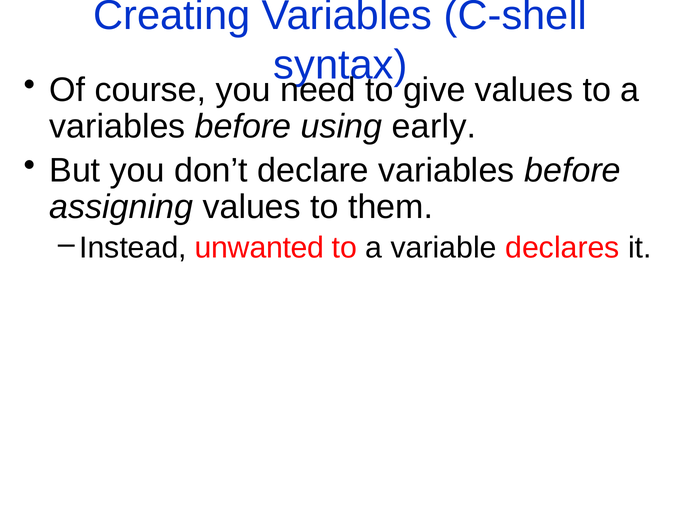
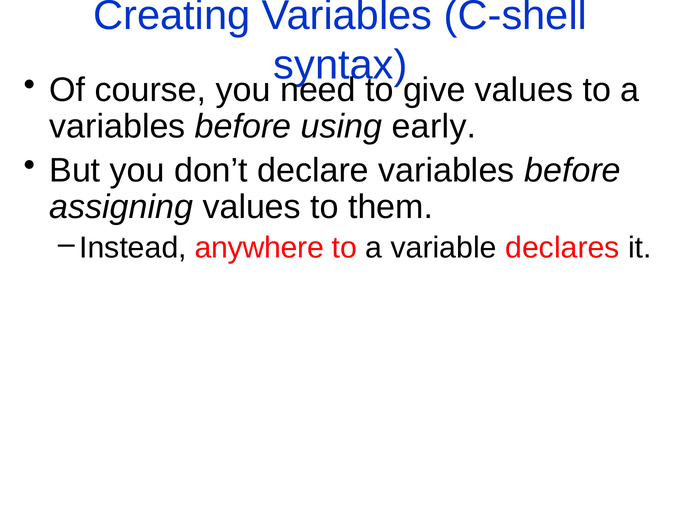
unwanted: unwanted -> anywhere
